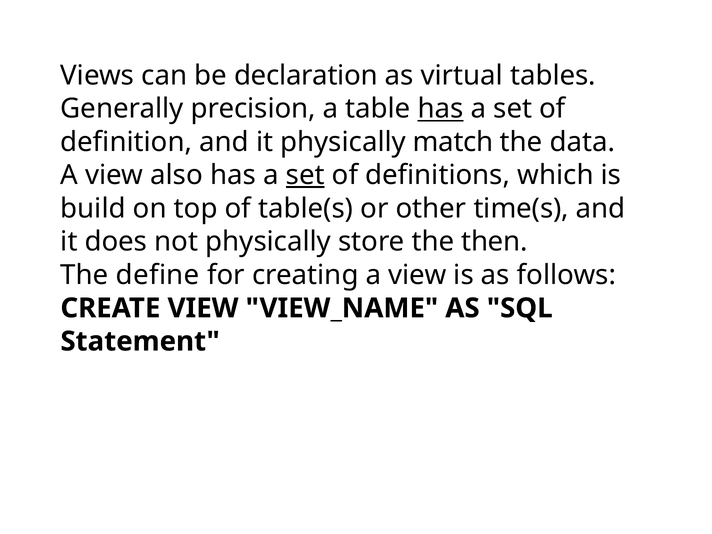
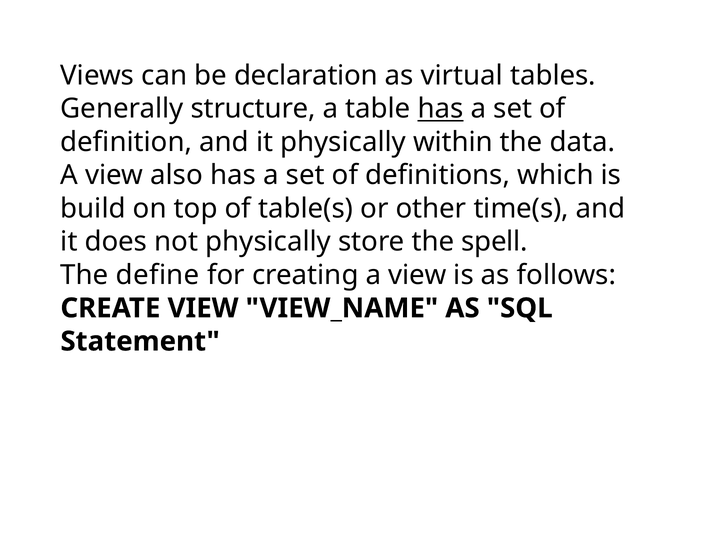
precision: precision -> structure
match: match -> within
set at (305, 175) underline: present -> none
then: then -> spell
